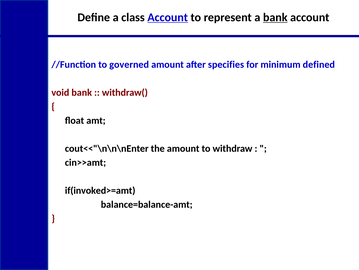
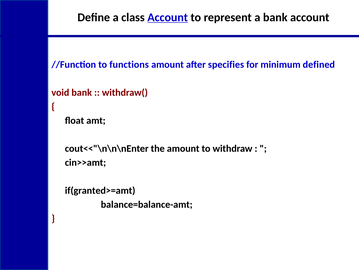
bank at (275, 17) underline: present -> none
governed: governed -> functions
if(invoked>=amt: if(invoked>=amt -> if(granted>=amt
